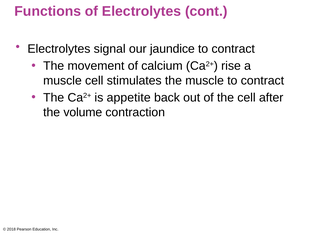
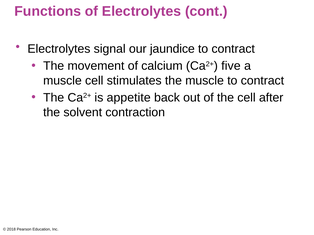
rise: rise -> five
volume: volume -> solvent
